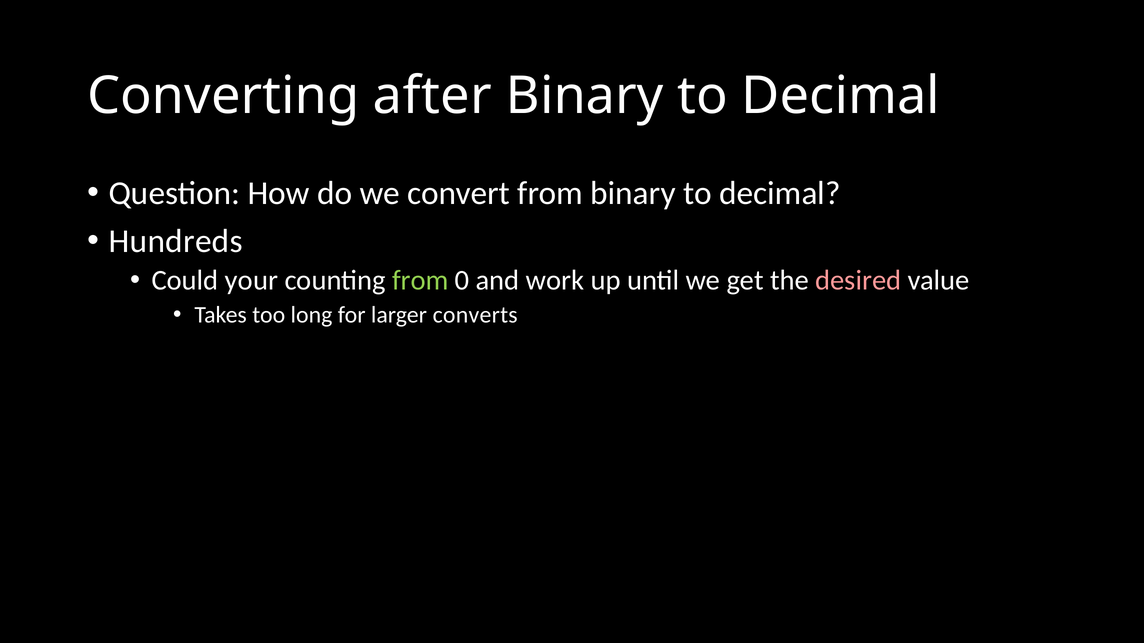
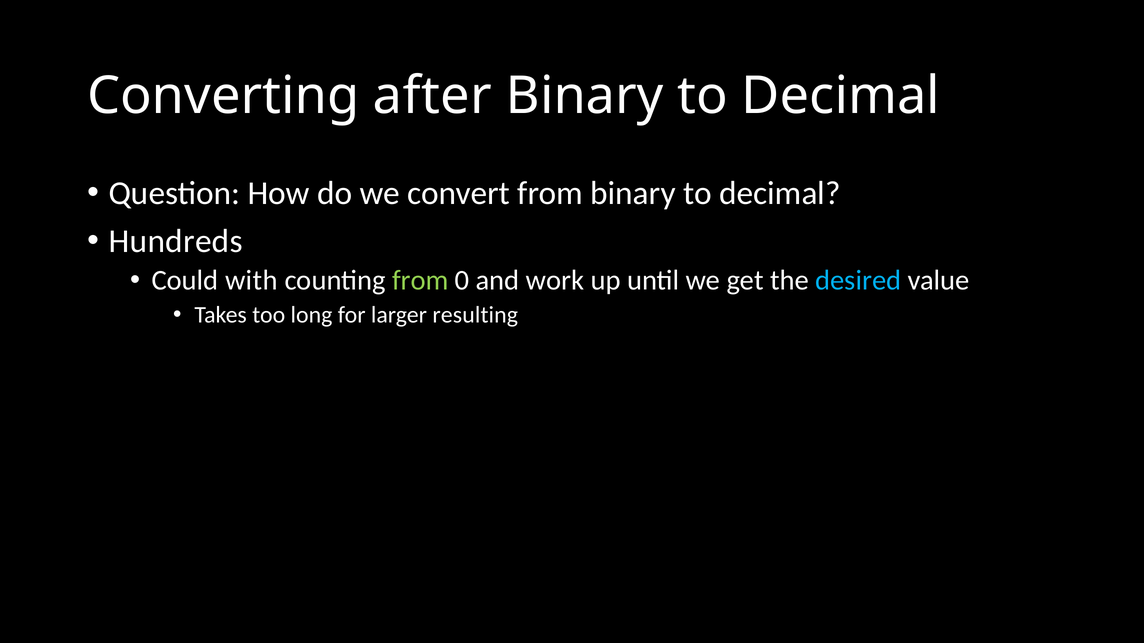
your: your -> with
desired colour: pink -> light blue
converts: converts -> resulting
